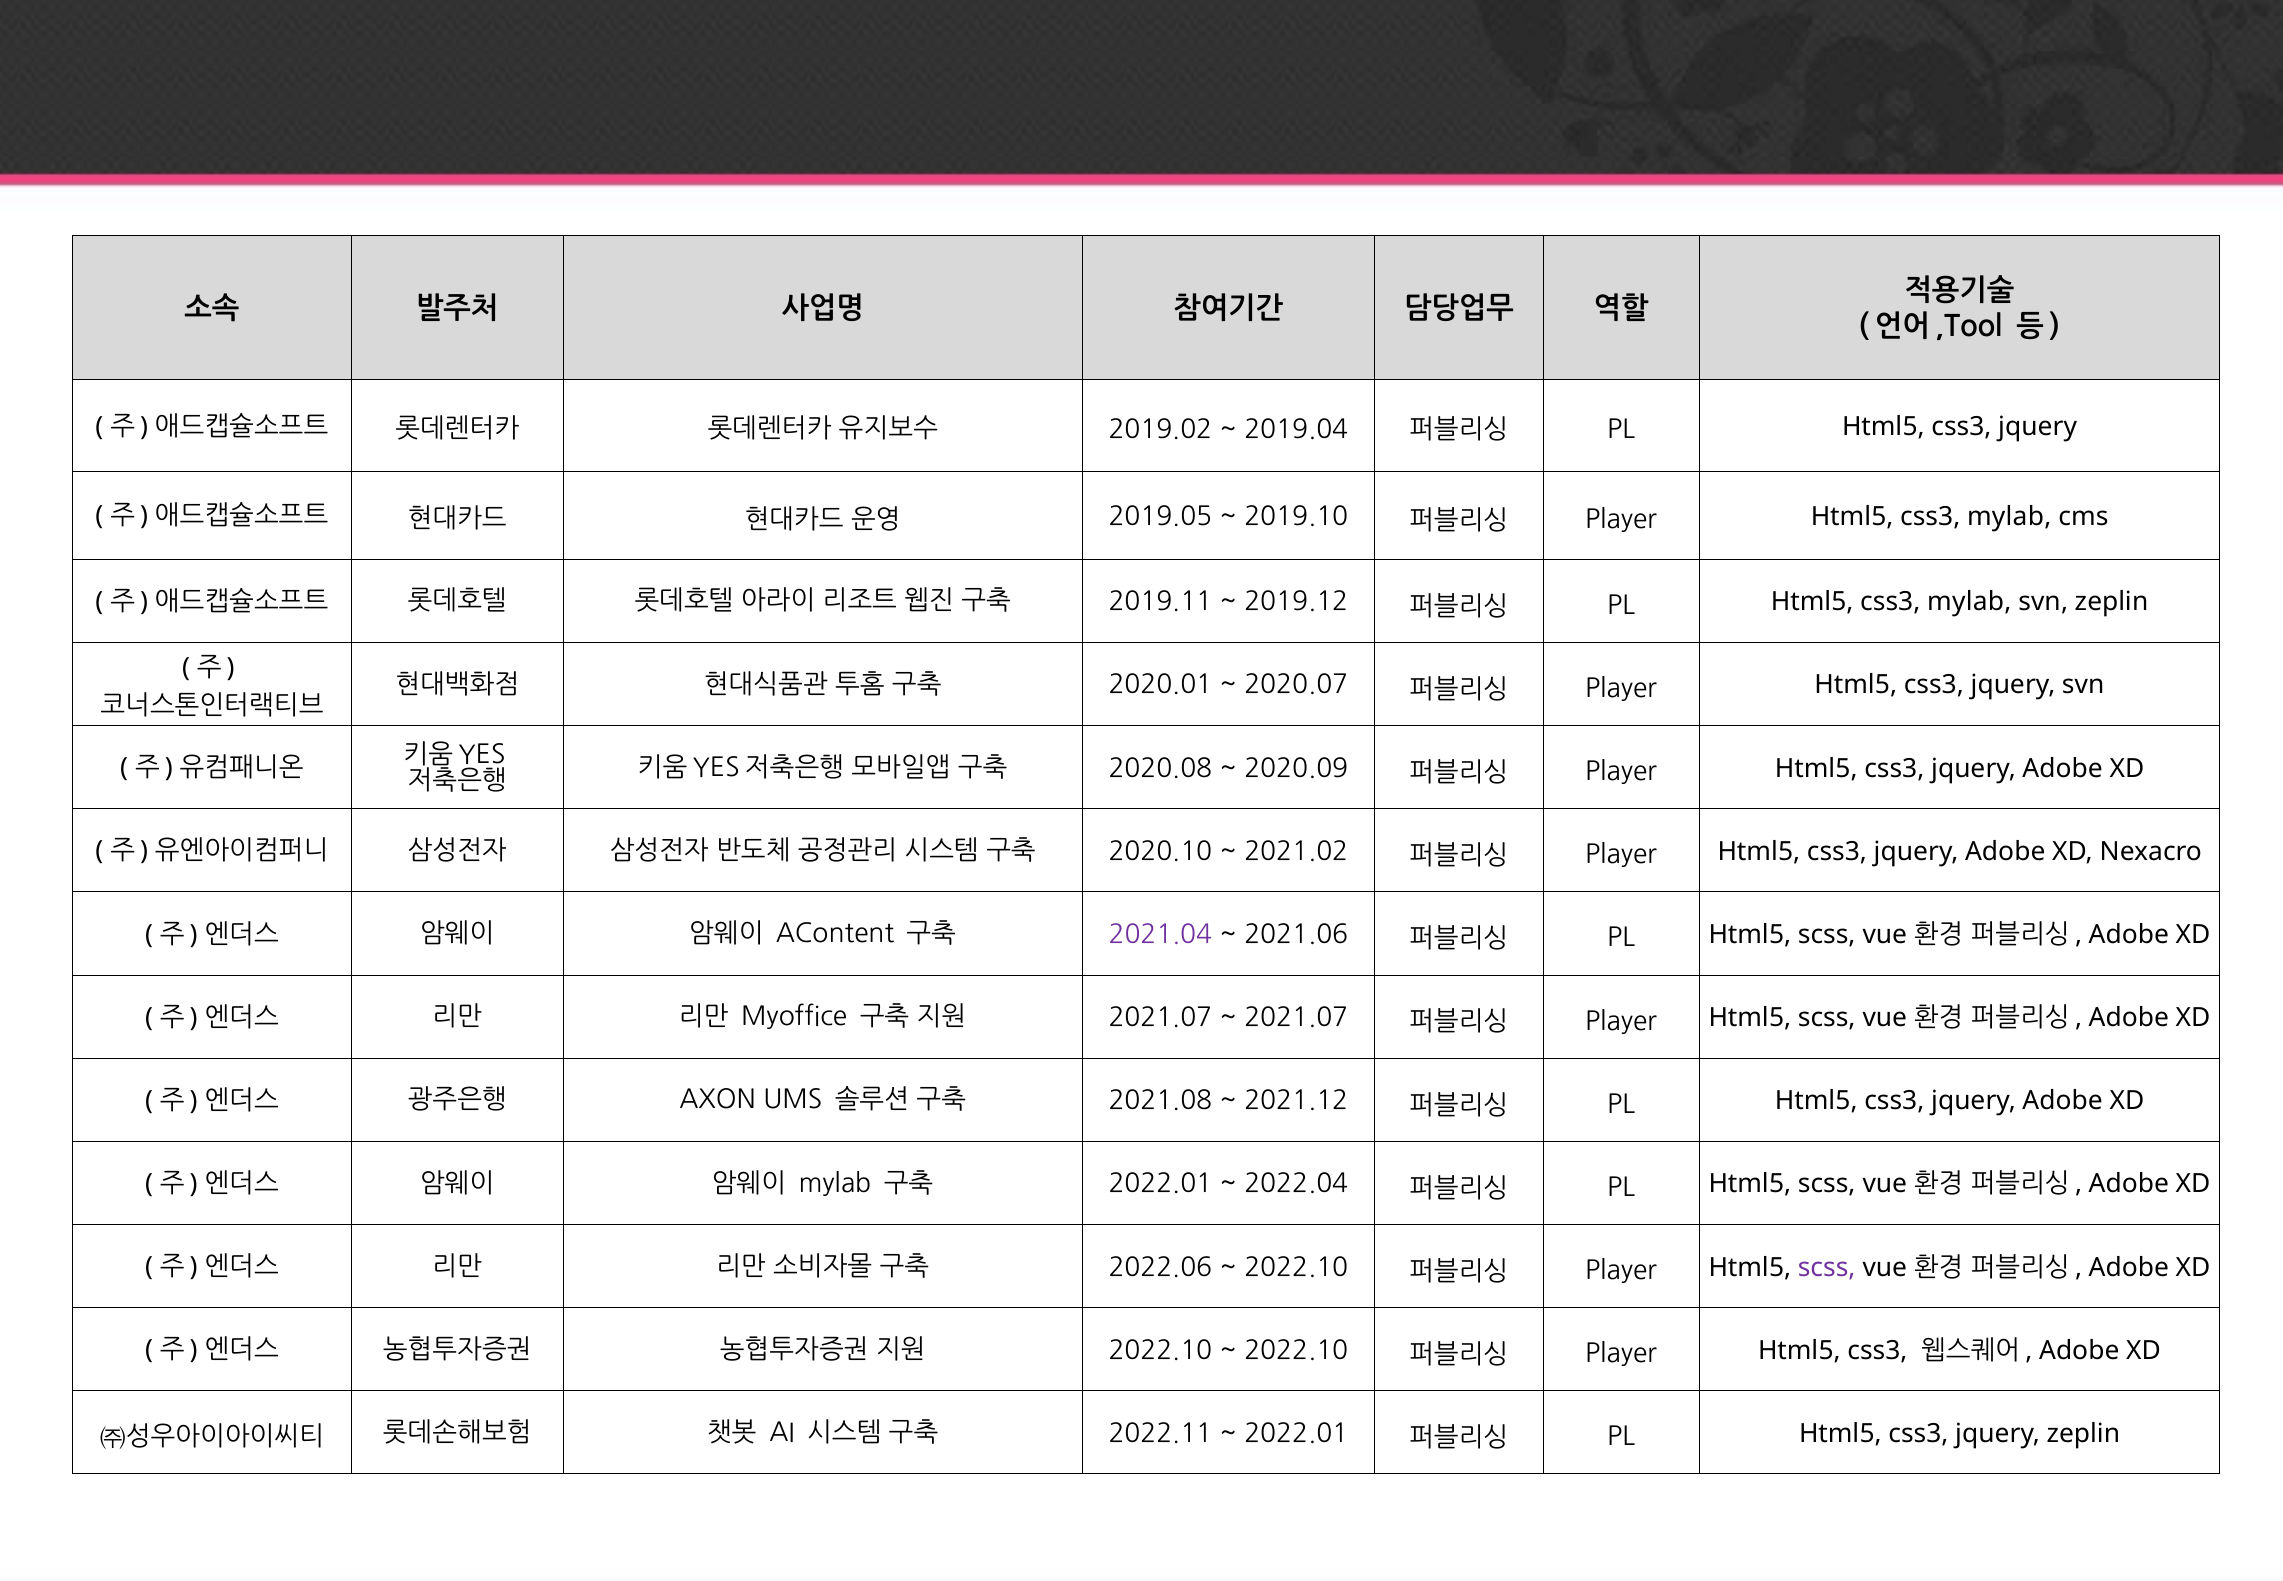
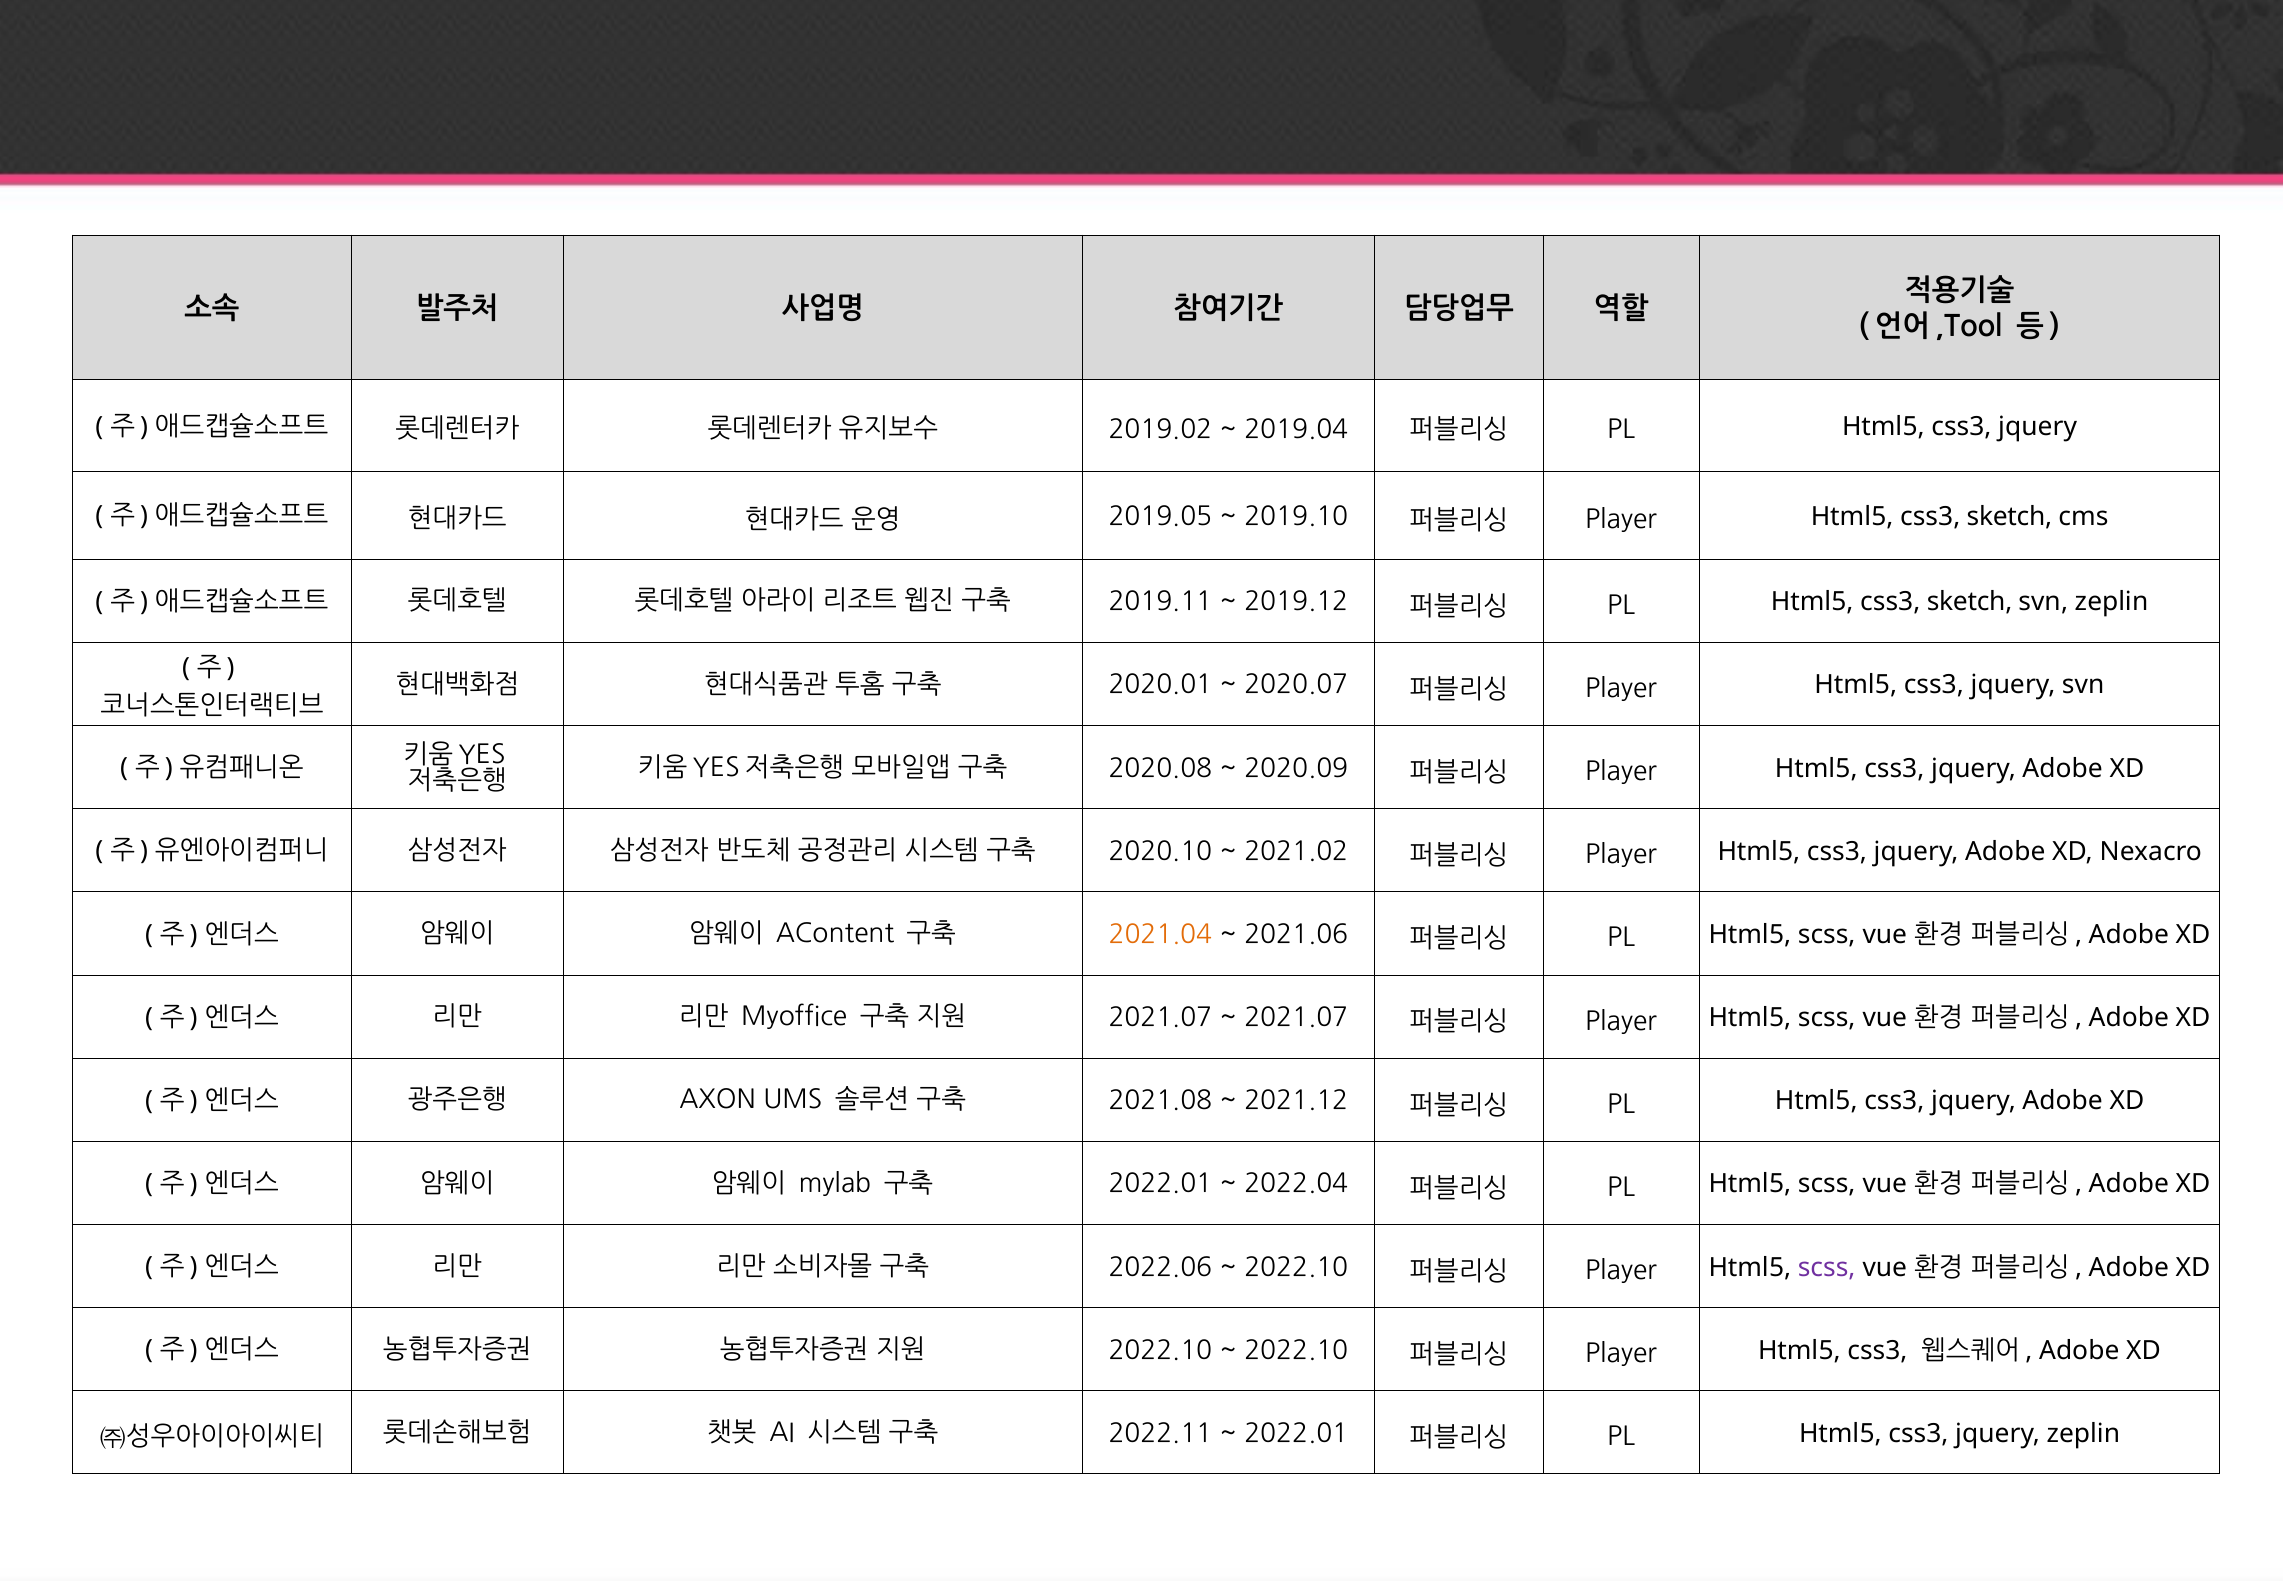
Player Html5 css3 mylab: mylab -> sketch
PL Html5 css3 mylab: mylab -> sketch
2021.04 colour: purple -> orange
